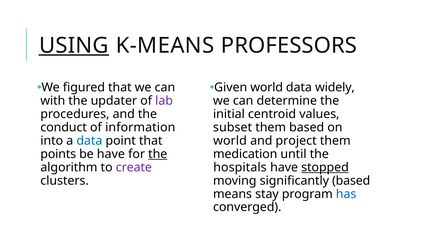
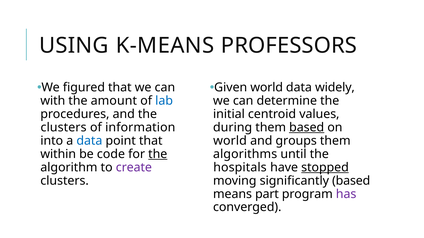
USING underline: present -> none
updater: updater -> amount
lab colour: purple -> blue
conduct at (64, 128): conduct -> clusters
subset: subset -> during
based at (307, 128) underline: none -> present
project: project -> groups
points: points -> within
be have: have -> code
medication: medication -> algorithms
stay: stay -> part
has colour: blue -> purple
